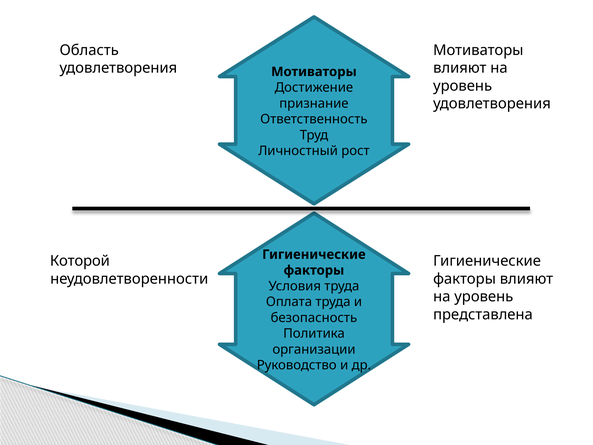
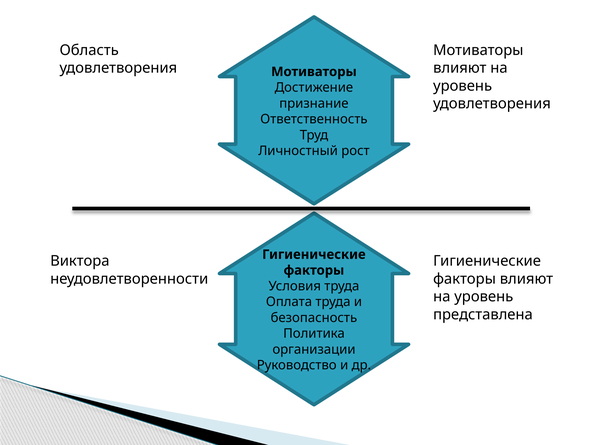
Которой: Которой -> Виктора
